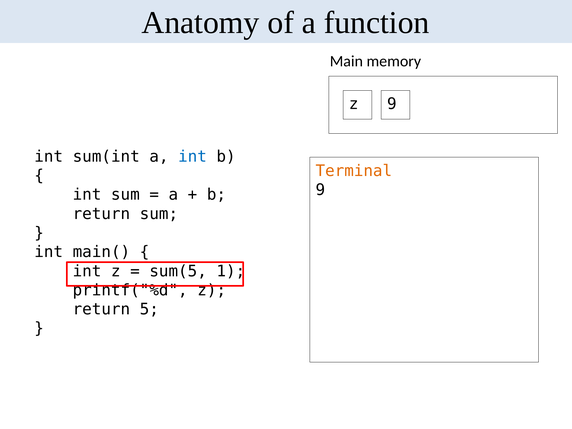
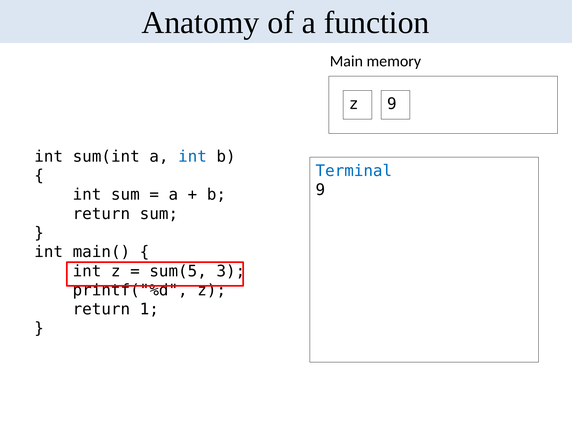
Terminal colour: orange -> blue
1: 1 -> 3
5: 5 -> 1
